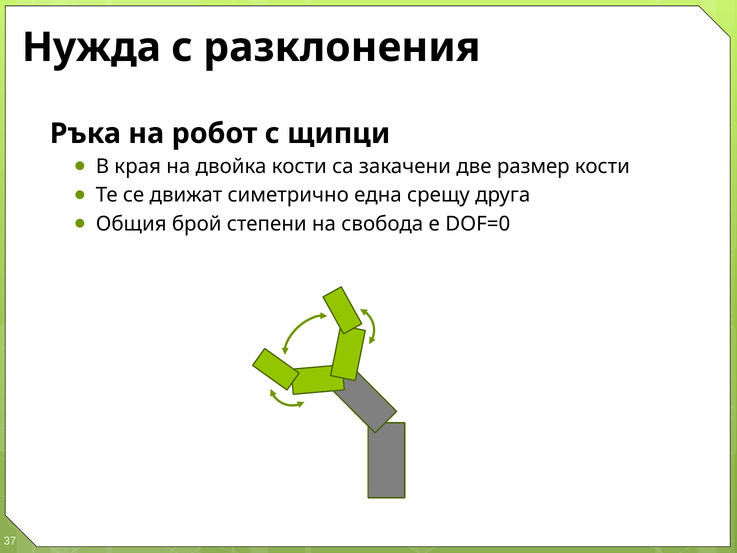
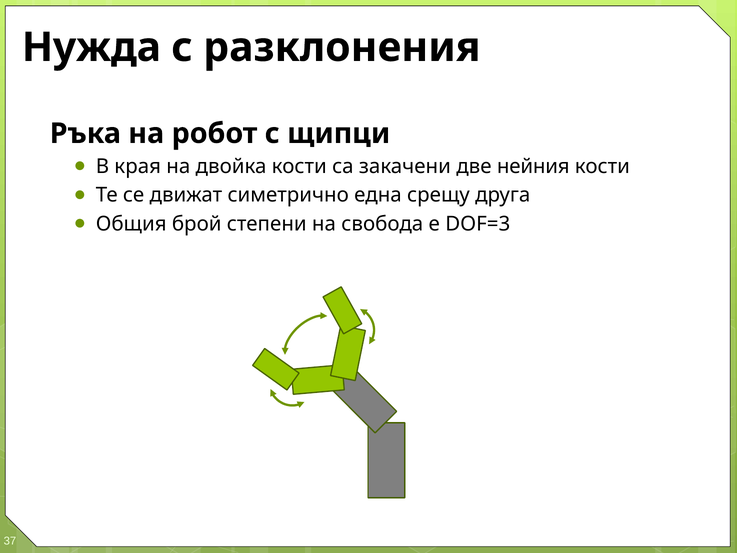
размер: размер -> нейния
DOF=0: DOF=0 -> DOF=3
